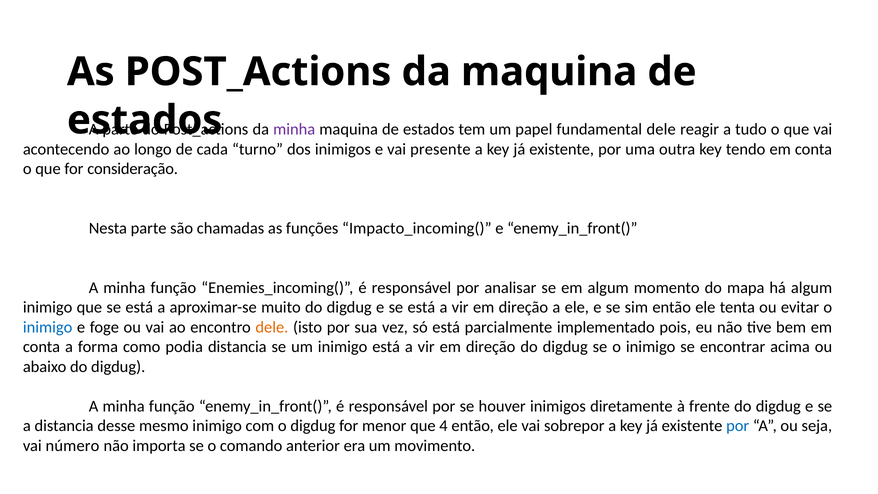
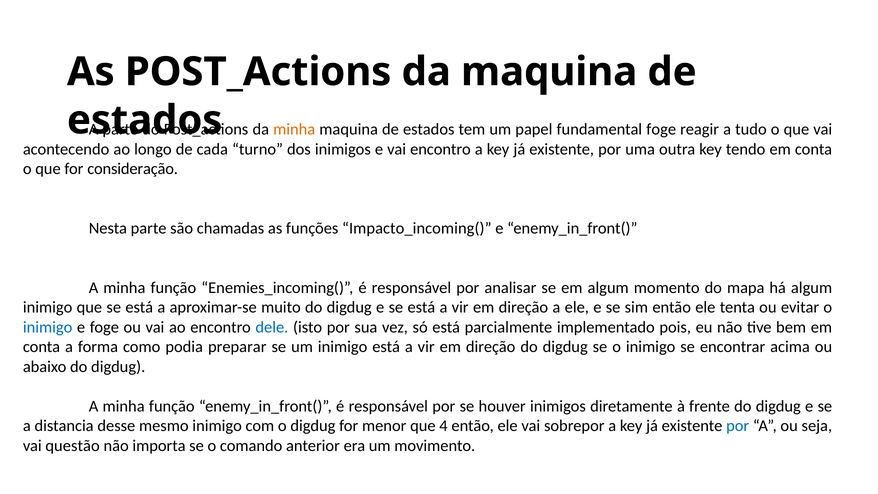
minha at (294, 129) colour: purple -> orange
fundamental dele: dele -> foge
vai presente: presente -> encontro
dele at (272, 327) colour: orange -> blue
podia distancia: distancia -> preparar
número: número -> questão
